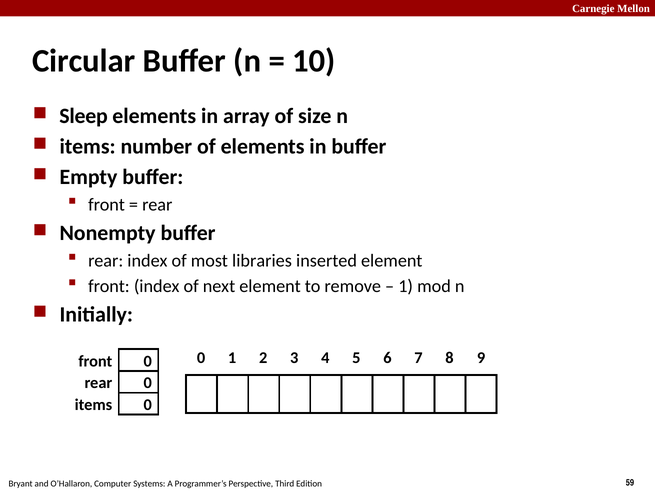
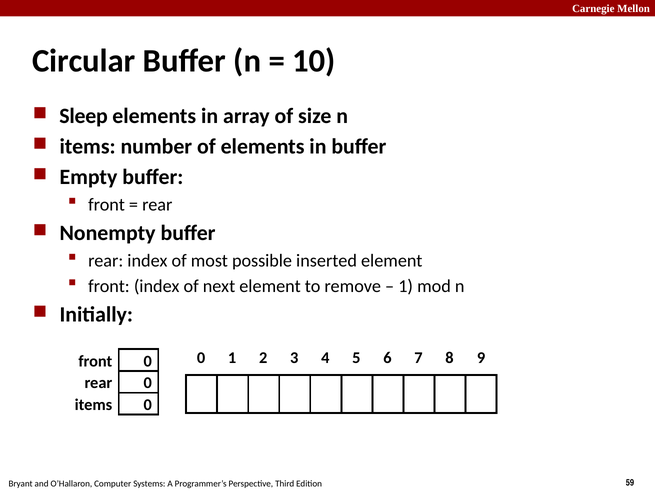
libraries: libraries -> possible
